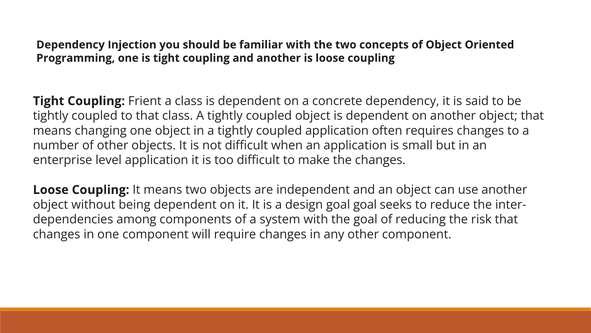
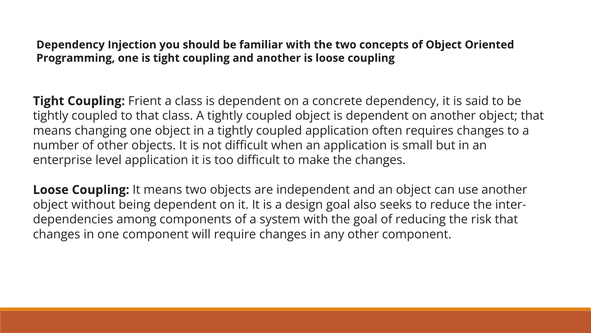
goal goal: goal -> also
